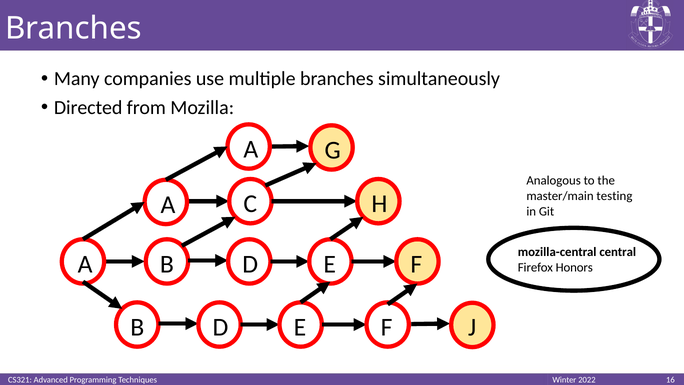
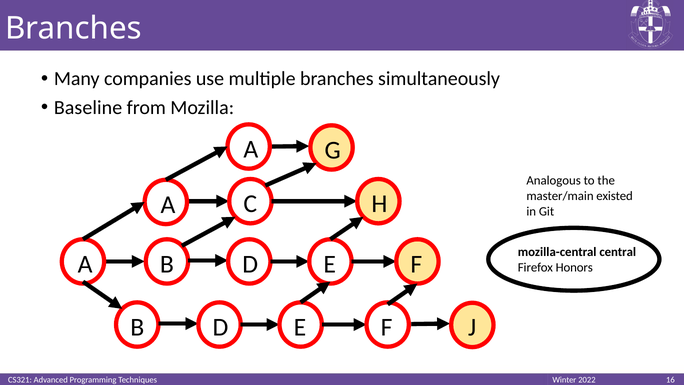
Directed: Directed -> Baseline
testing: testing -> existed
